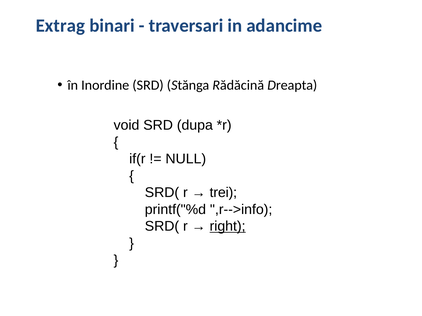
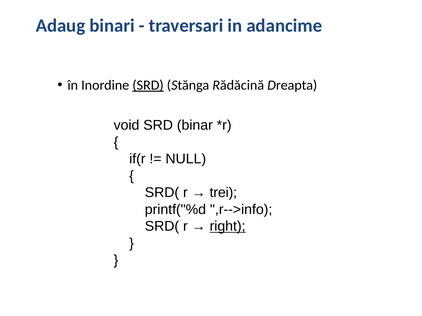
Extrag: Extrag -> Adaug
SRD at (148, 85) underline: none -> present
dupa: dupa -> binar
